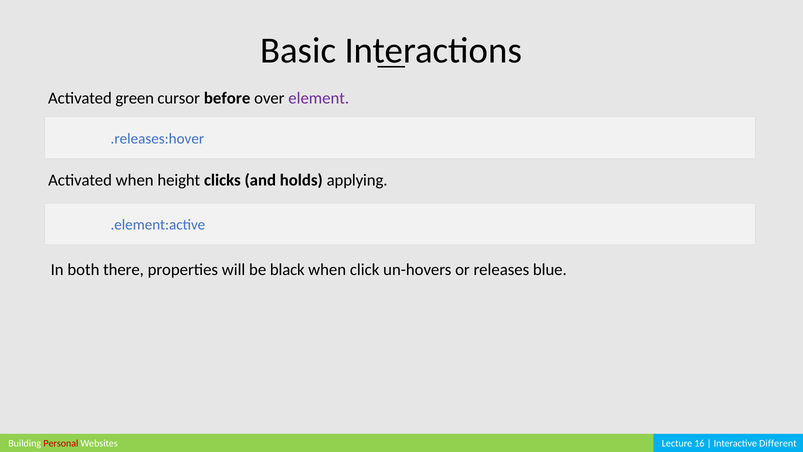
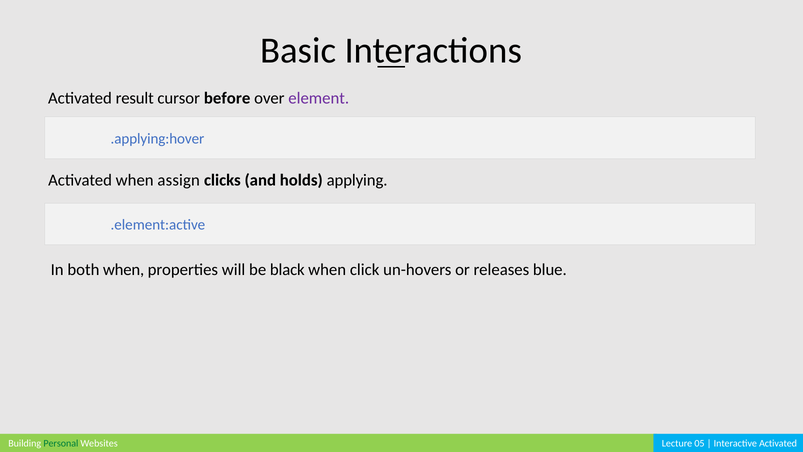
green: green -> result
.releases:hover: .releases:hover -> .applying:hover
height: height -> assign
both there: there -> when
Personal colour: red -> green
16: 16 -> 05
Interactive Different: Different -> Activated
